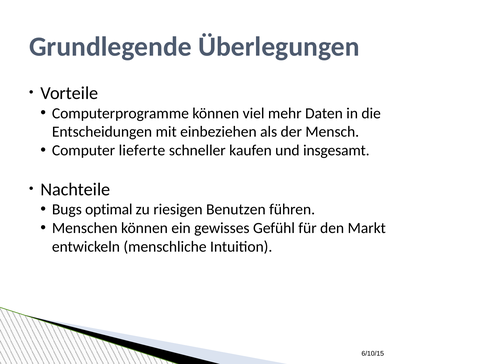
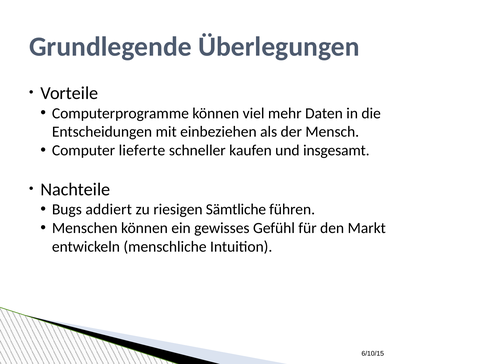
optimal: optimal -> addiert
Benutzen: Benutzen -> Sämtliche
